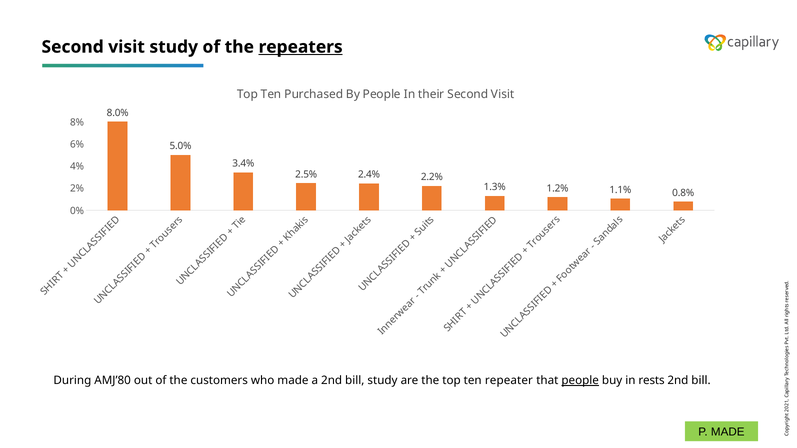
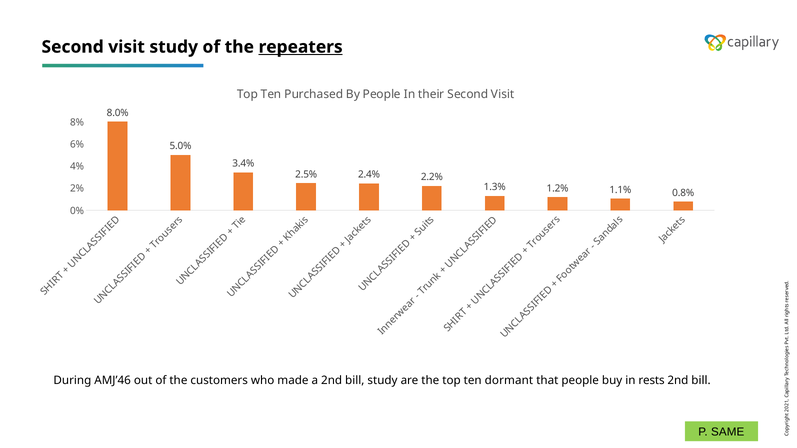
AMJ’80: AMJ’80 -> AMJ’46
repeater: repeater -> dormant
people at (580, 381) underline: present -> none
P MADE: MADE -> SAME
